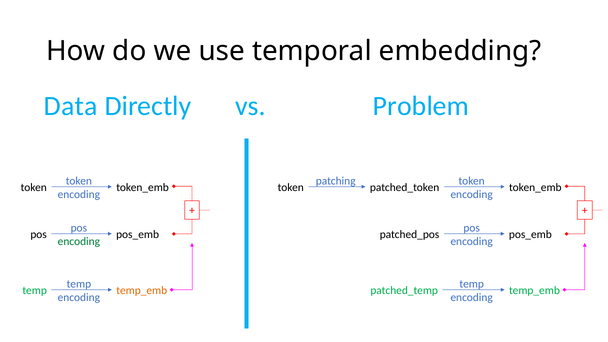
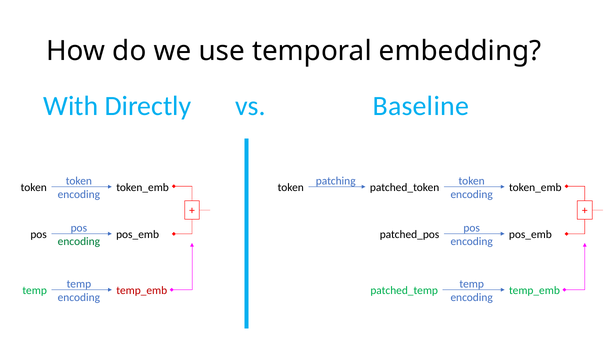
Data: Data -> With
Problem: Problem -> Baseline
temp_emb at (142, 291) colour: orange -> red
